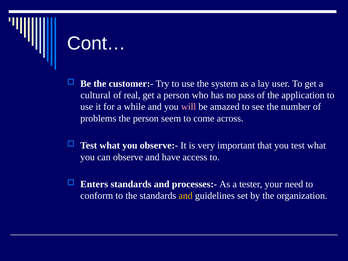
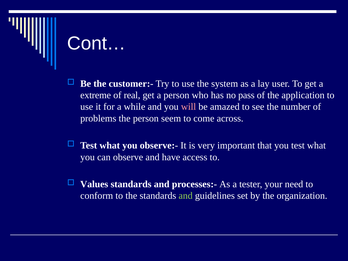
cultural: cultural -> extreme
Enters: Enters -> Values
and at (186, 196) colour: yellow -> light green
